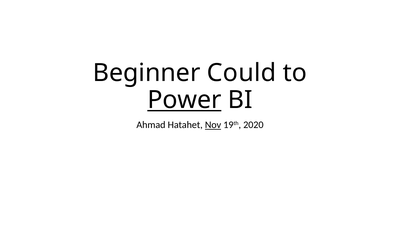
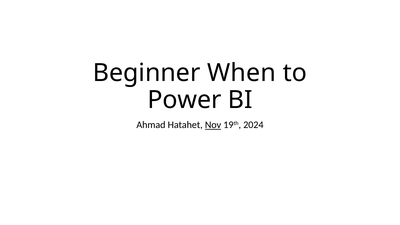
Could: Could -> When
Power underline: present -> none
2020: 2020 -> 2024
